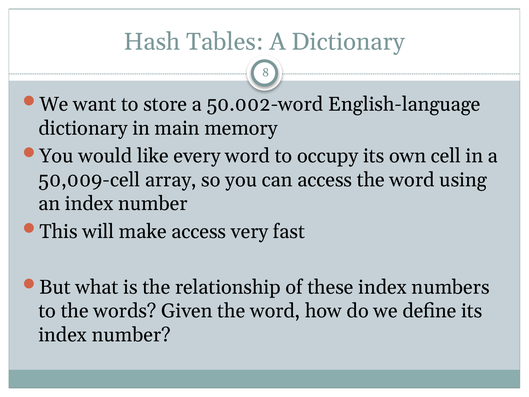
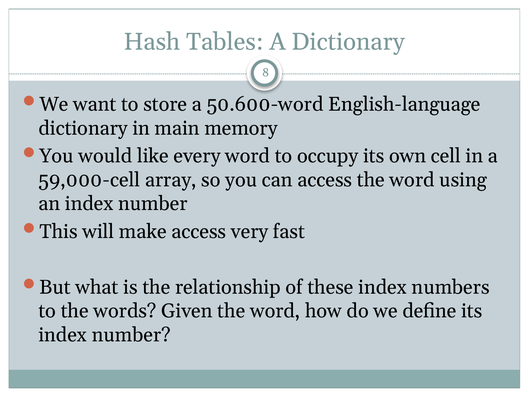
50.002-word: 50.002-word -> 50.600-word
50,009-cell: 50,009-cell -> 59,000-cell
